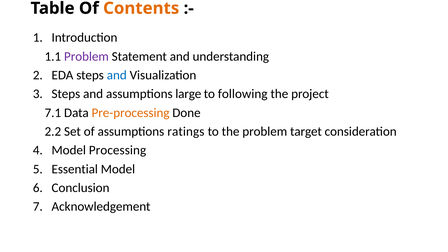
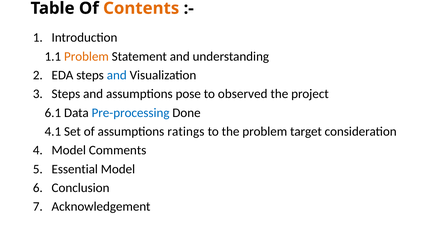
Problem at (86, 56) colour: purple -> orange
large: large -> pose
following: following -> observed
7.1: 7.1 -> 6.1
Pre-processing colour: orange -> blue
2.2: 2.2 -> 4.1
Processing: Processing -> Comments
